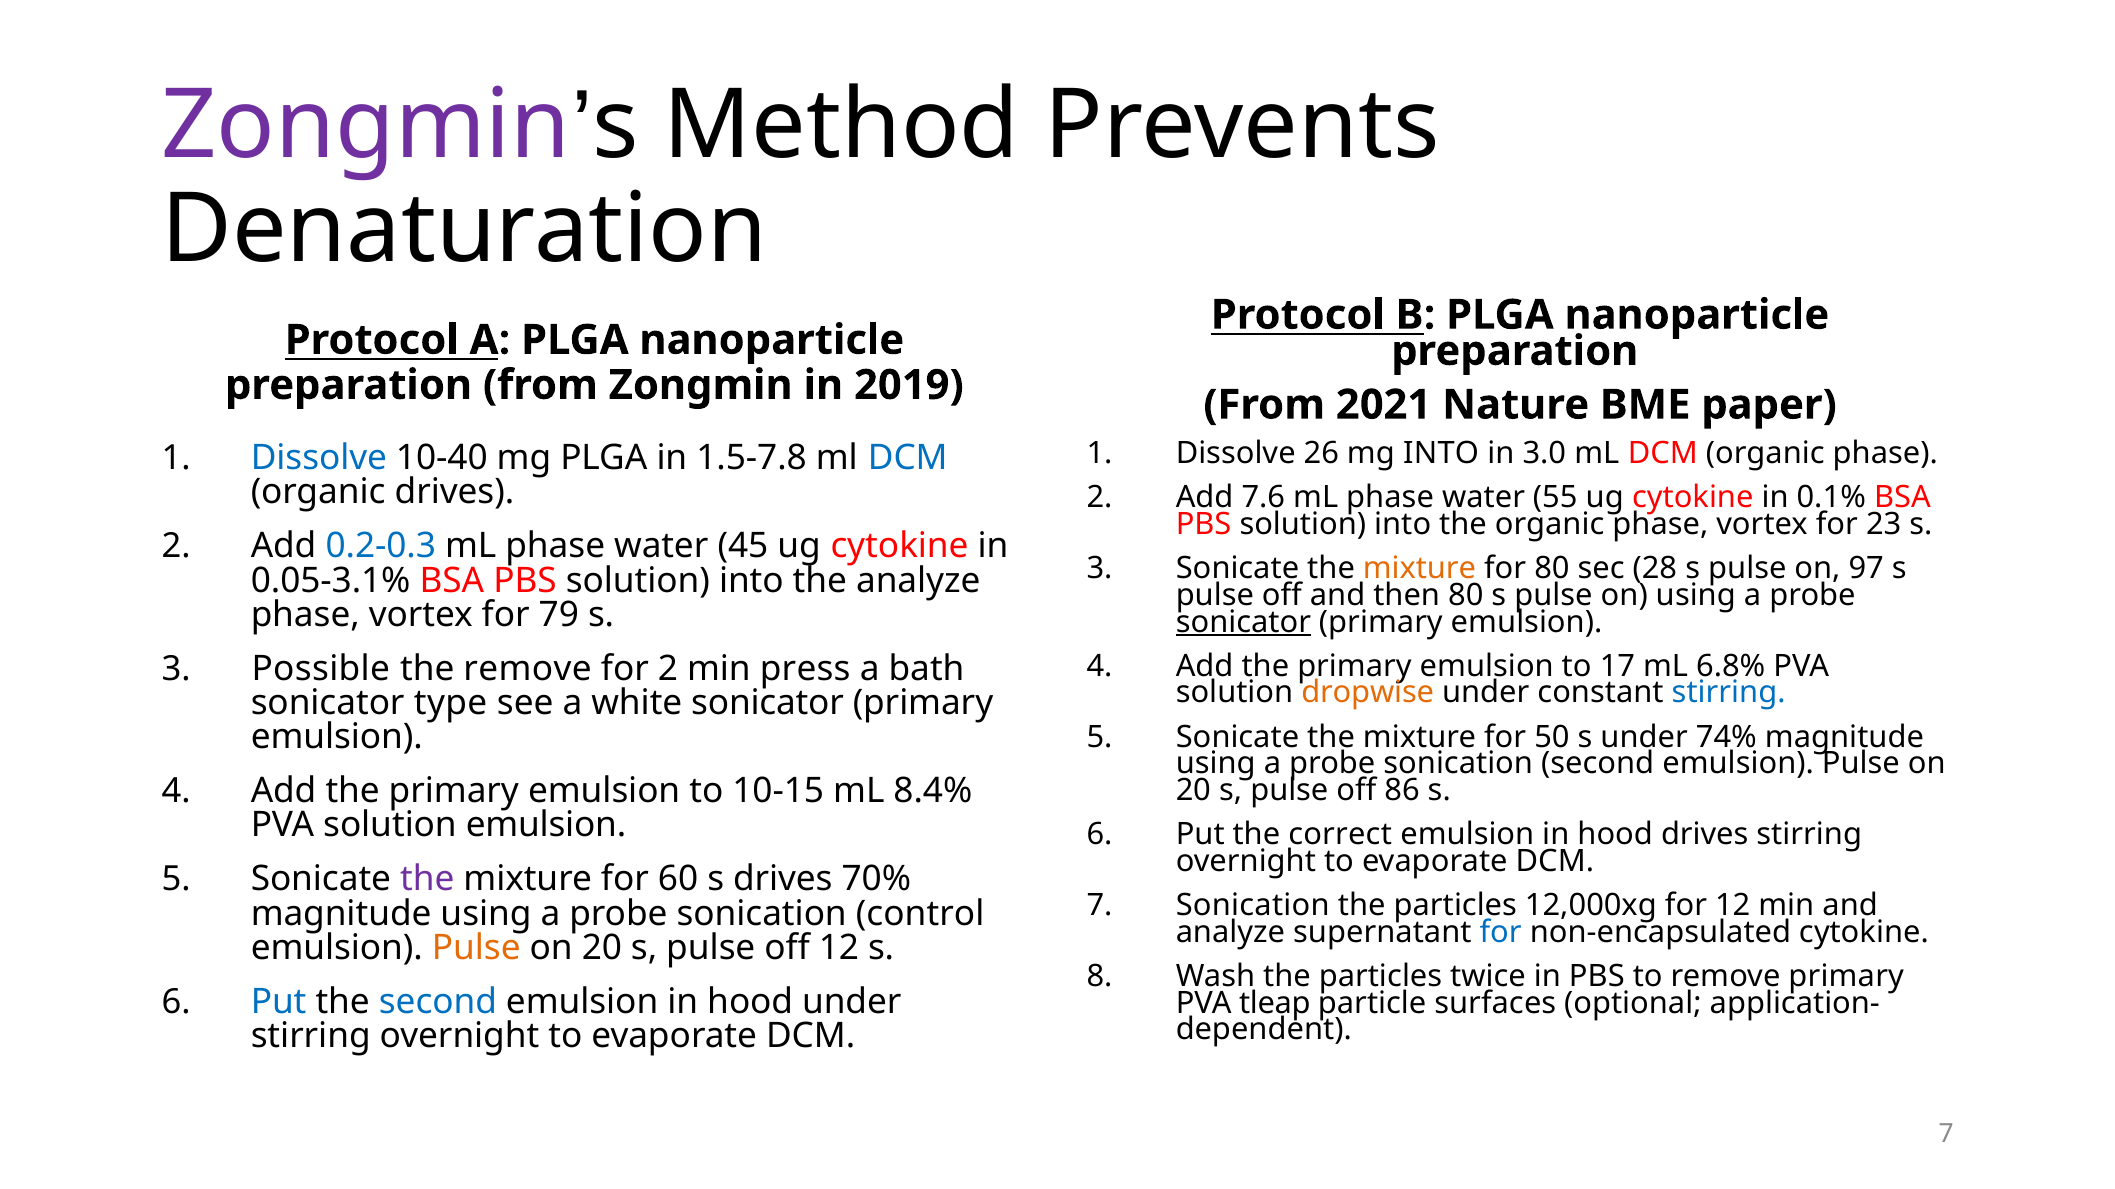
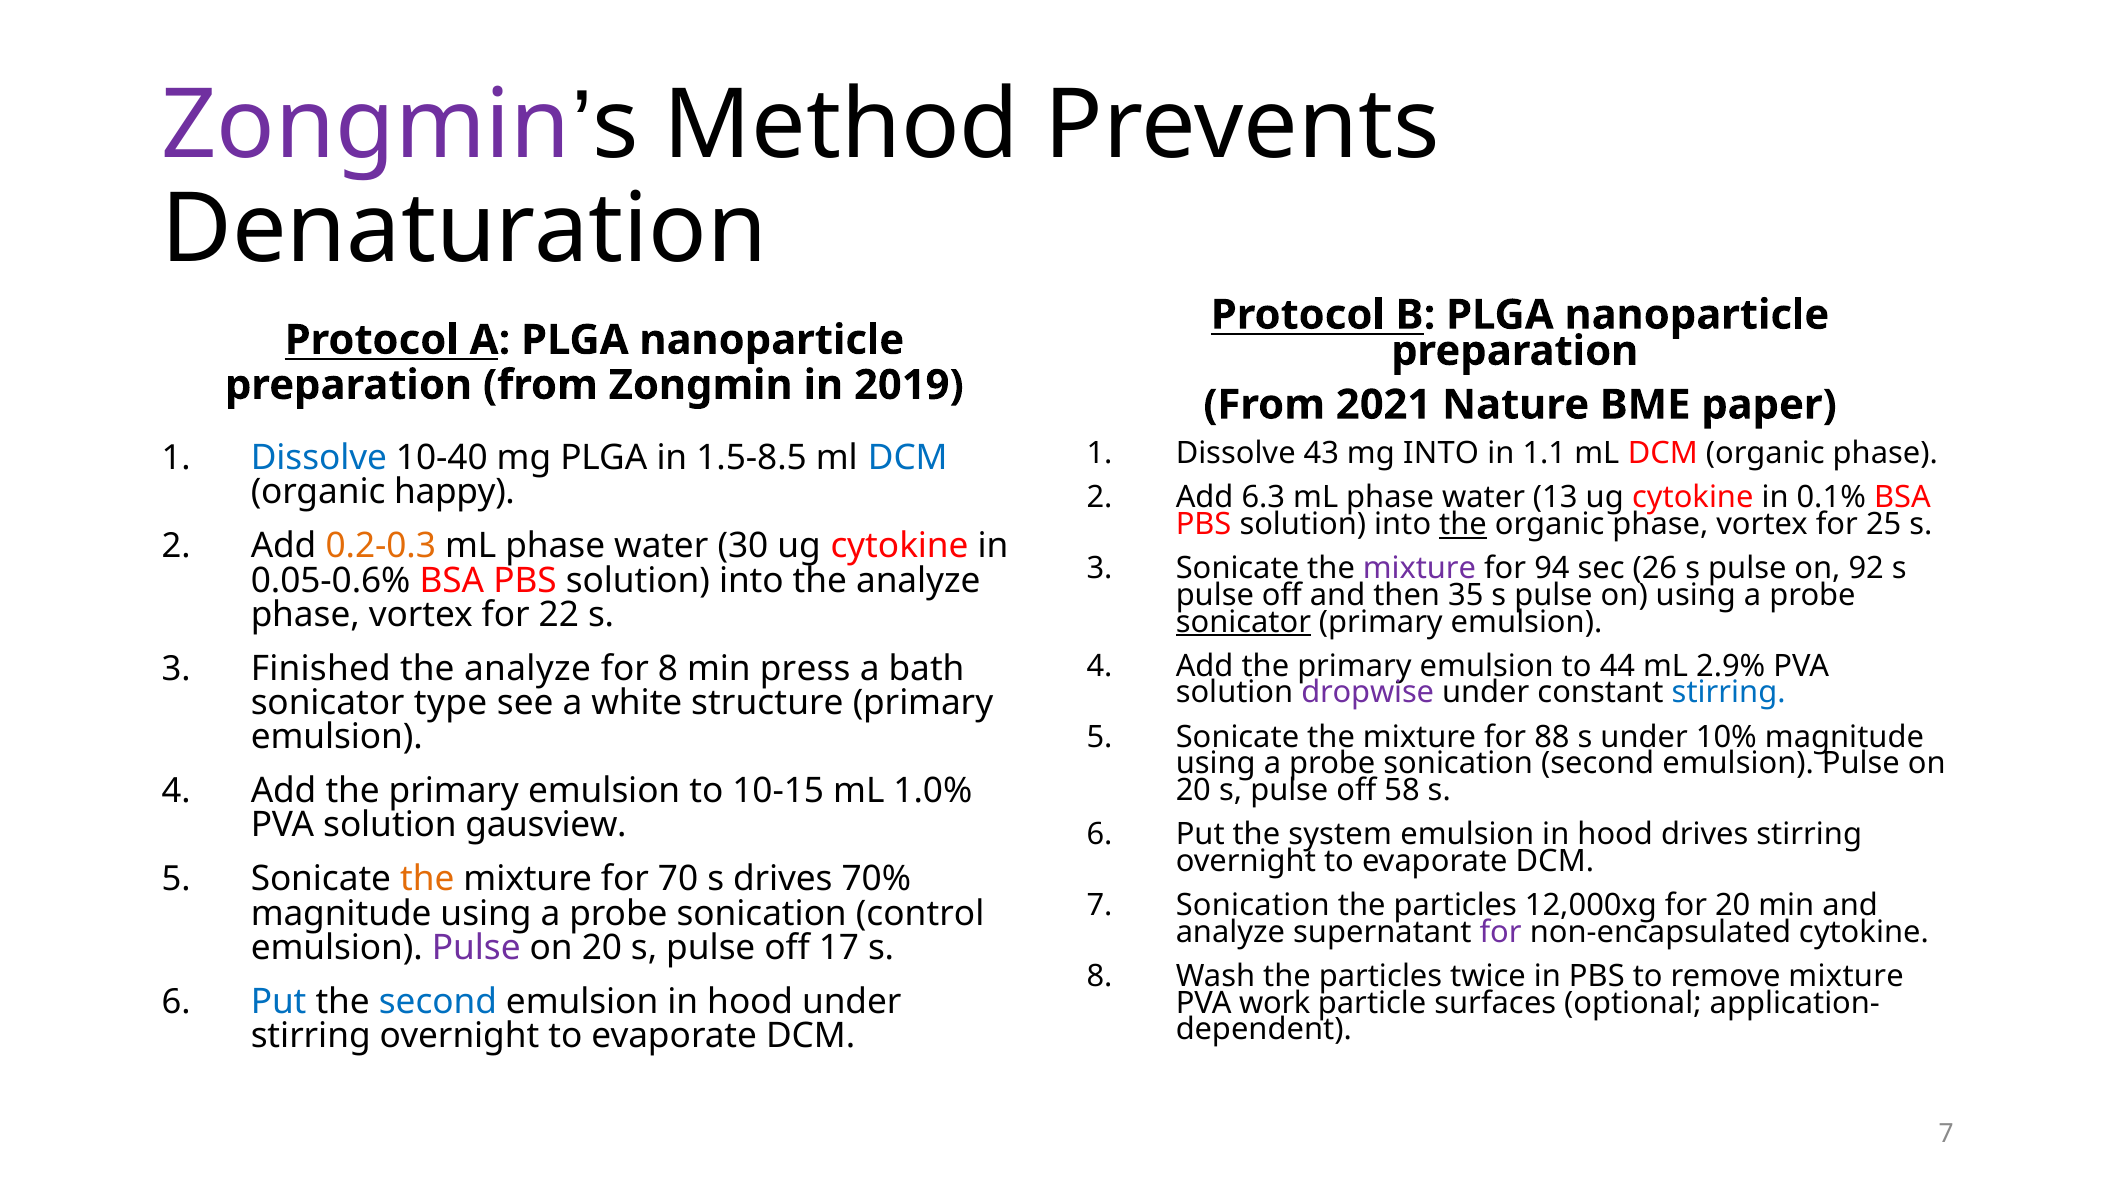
26: 26 -> 43
3.0: 3.0 -> 1.1
1.5-7.8: 1.5-7.8 -> 1.5-8.5
organic drives: drives -> happy
7.6: 7.6 -> 6.3
55: 55 -> 13
the at (1463, 525) underline: none -> present
23: 23 -> 25
0.2-0.3 colour: blue -> orange
45: 45 -> 30
mixture at (1419, 569) colour: orange -> purple
for 80: 80 -> 94
28: 28 -> 26
97: 97 -> 92
0.05-3.1%: 0.05-3.1% -> 0.05-0.6%
then 80: 80 -> 35
79: 79 -> 22
17: 17 -> 44
6.8%: 6.8% -> 2.9%
Possible: Possible -> Finished
remove at (528, 669): remove -> analyze
for 2: 2 -> 8
dropwise colour: orange -> purple
white sonicator: sonicator -> structure
50: 50 -> 88
74%: 74% -> 10%
8.4%: 8.4% -> 1.0%
86: 86 -> 58
solution emulsion: emulsion -> gausview
correct: correct -> system
the at (427, 880) colour: purple -> orange
60: 60 -> 70
for 12: 12 -> 20
for at (1501, 933) colour: blue -> purple
Pulse at (476, 948) colour: orange -> purple
off 12: 12 -> 17
remove primary: primary -> mixture
tleap: tleap -> work
